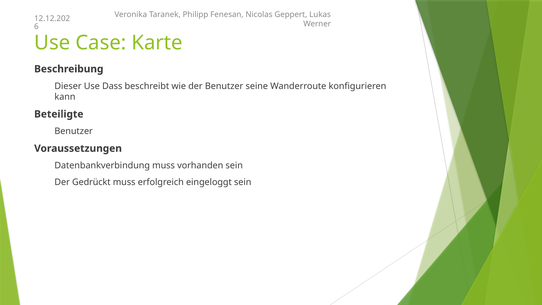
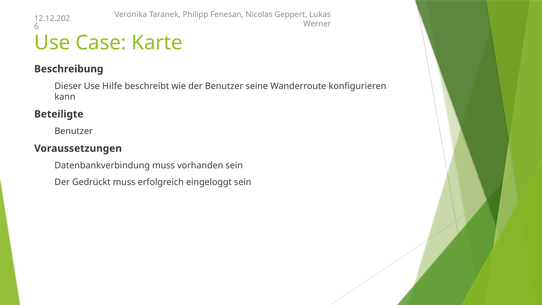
Dass: Dass -> Hilfe
